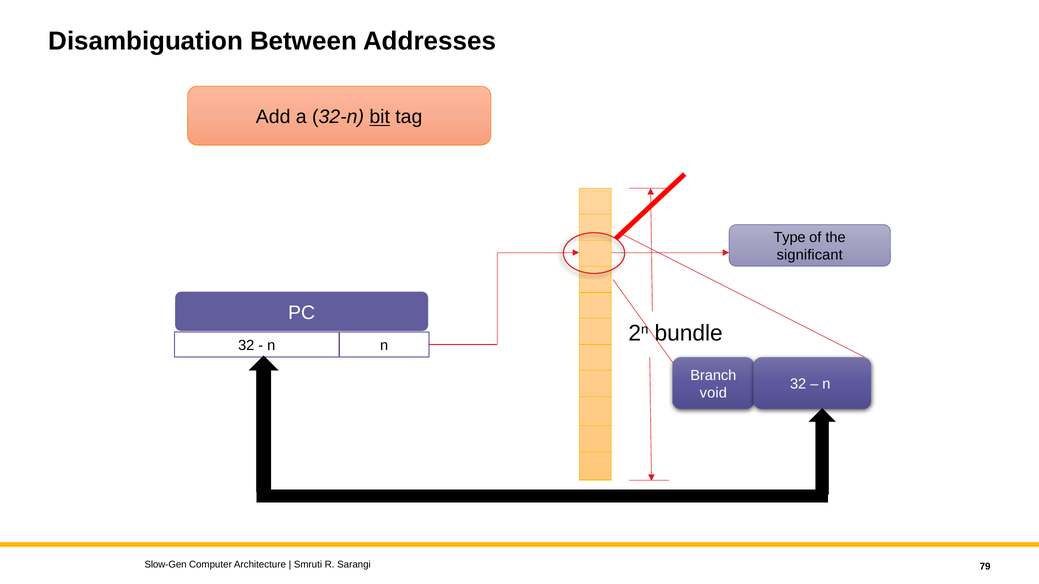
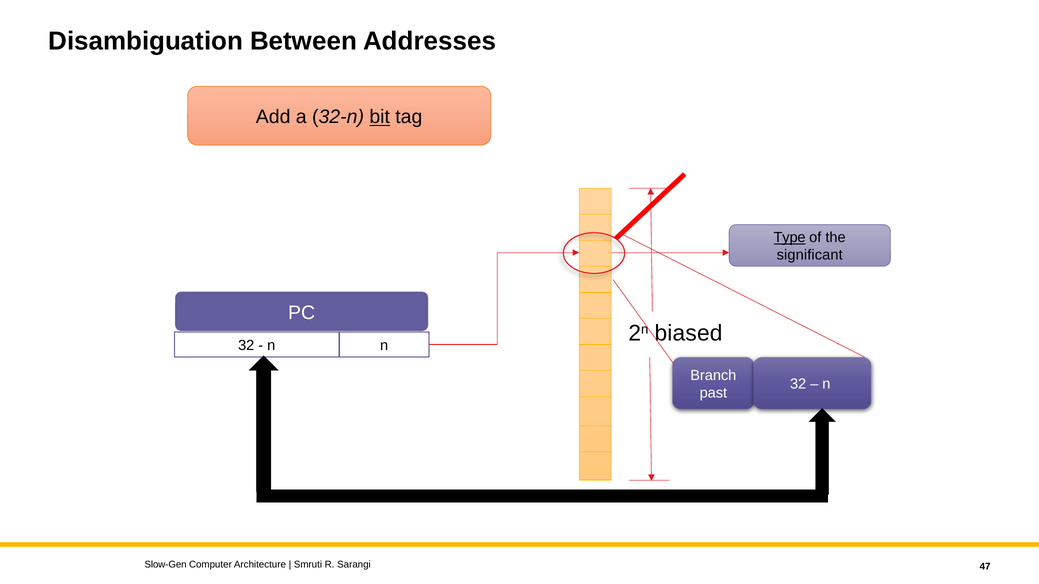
Type underline: none -> present
bundle: bundle -> biased
void: void -> past
79: 79 -> 47
